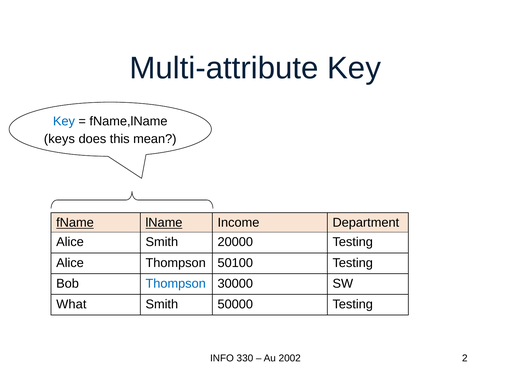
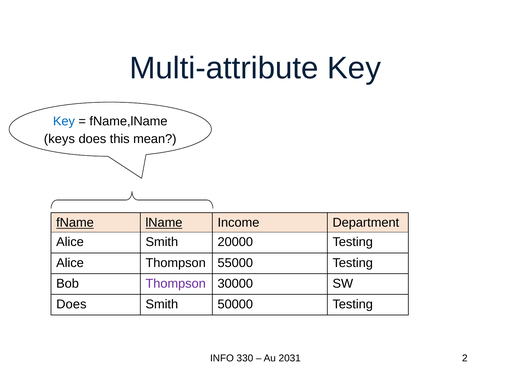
50100: 50100 -> 55000
Thompson at (176, 284) colour: blue -> purple
What at (71, 304): What -> Does
2002: 2002 -> 2031
